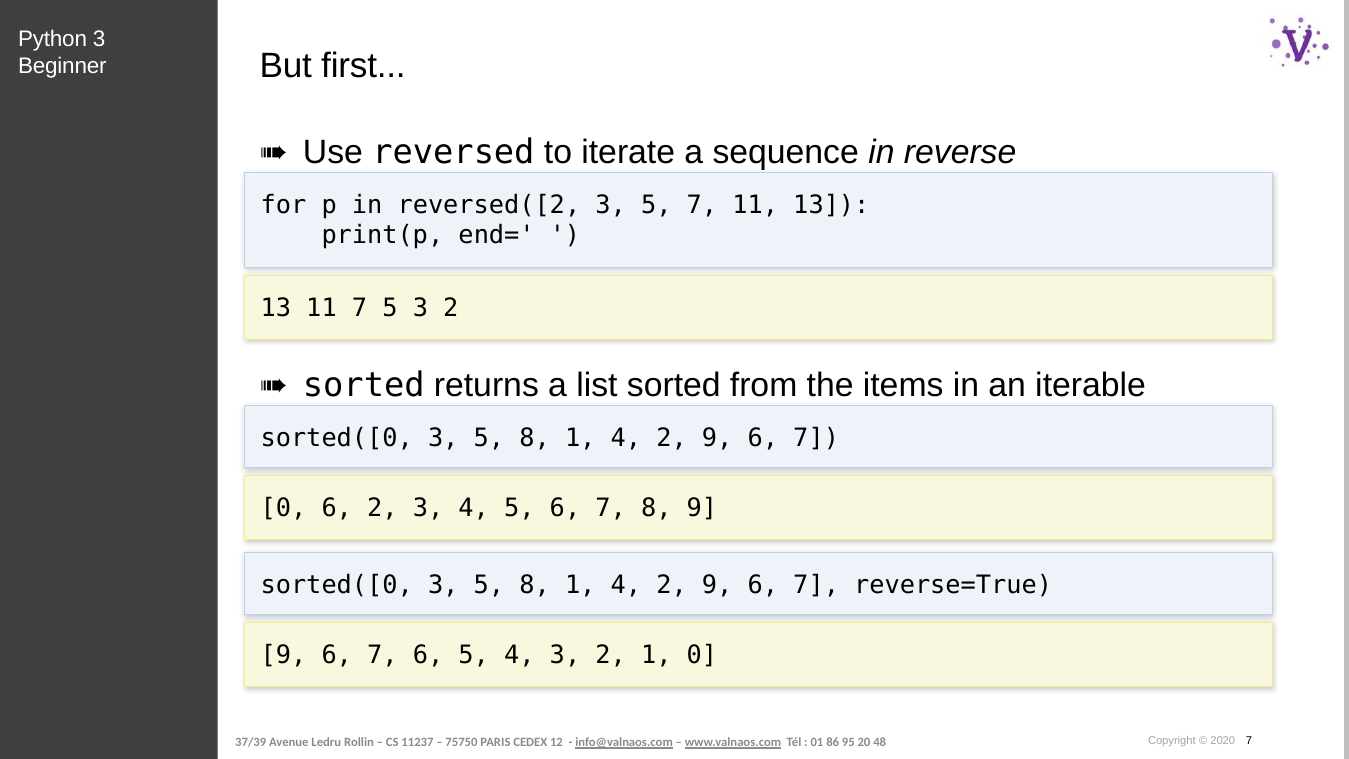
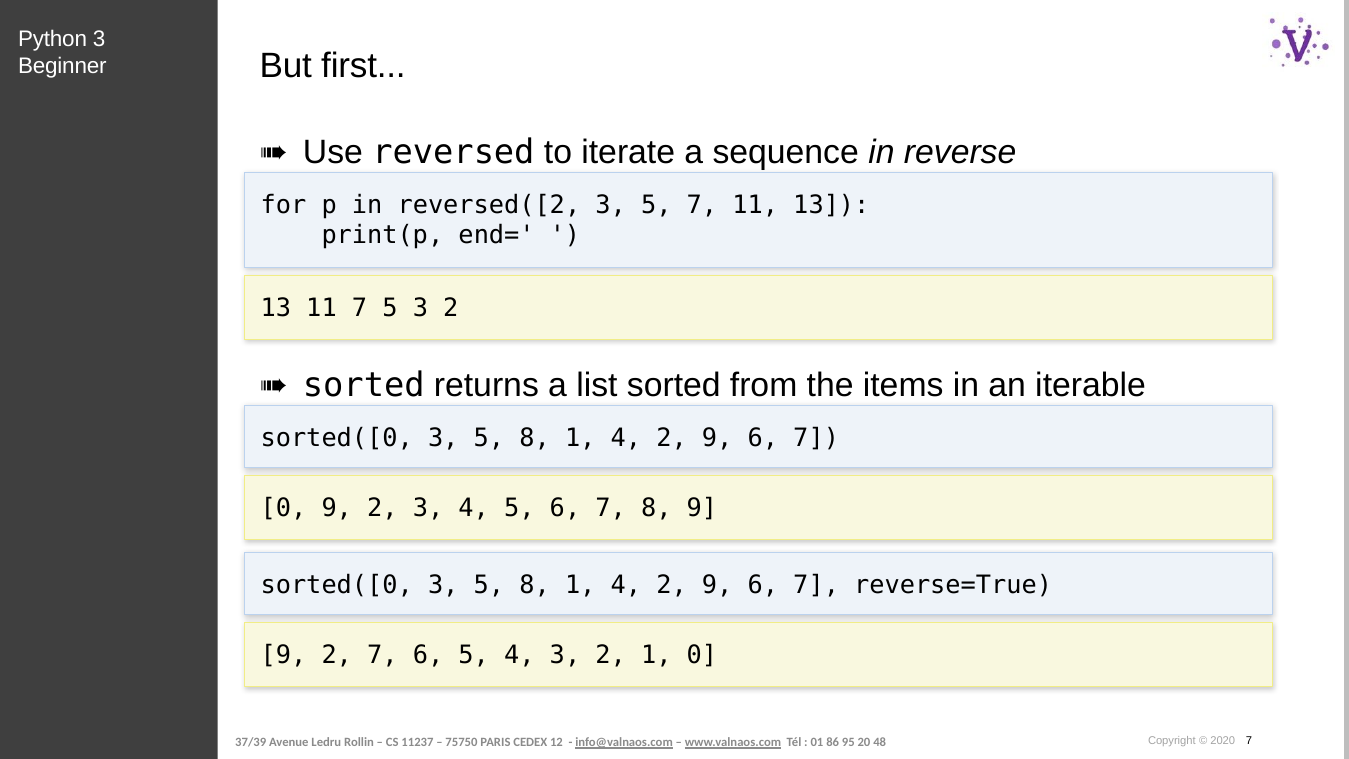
0 6: 6 -> 9
6 at (337, 655): 6 -> 2
